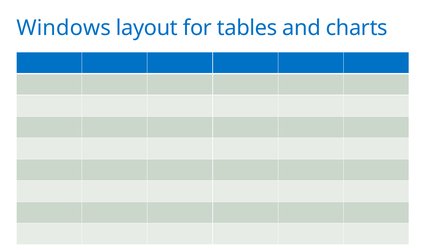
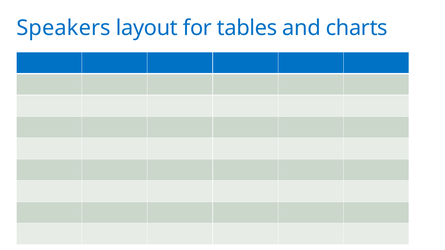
Windows: Windows -> Speakers
